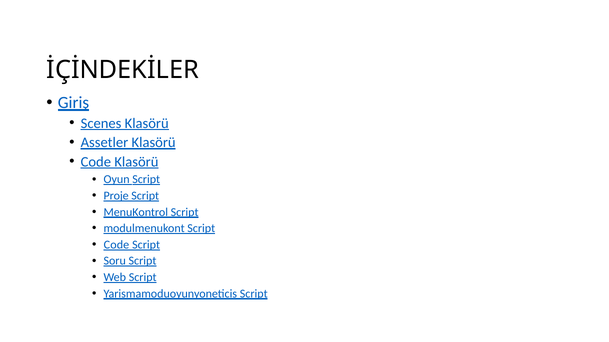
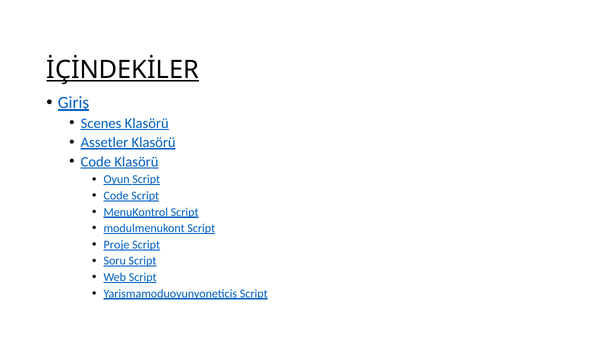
İÇİNDEKİLER underline: none -> present
Proje at (116, 196): Proje -> Code
Code at (116, 245): Code -> Proje
